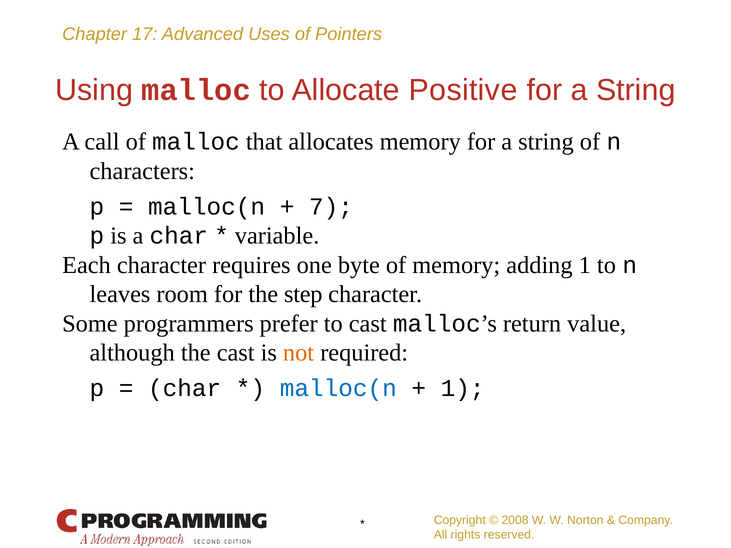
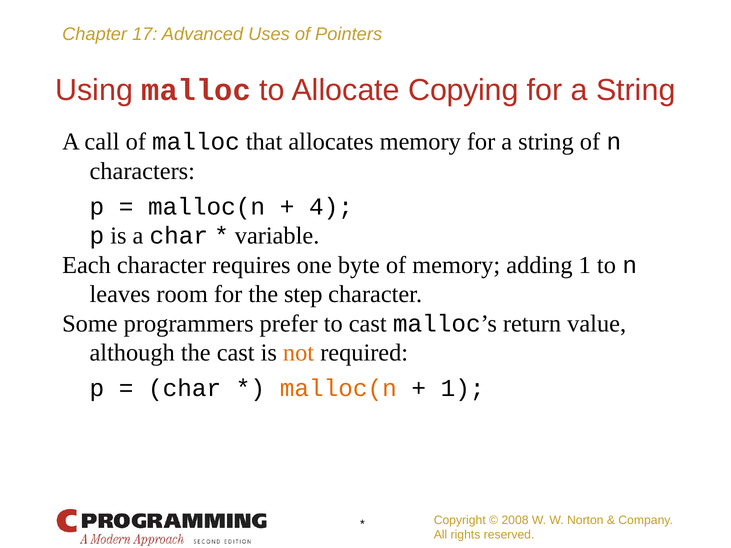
Positive: Positive -> Copying
7: 7 -> 4
malloc(n at (338, 389) colour: blue -> orange
